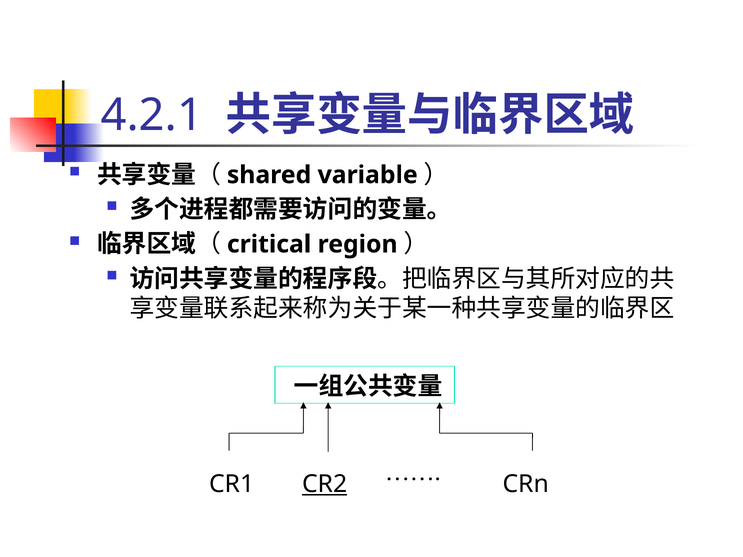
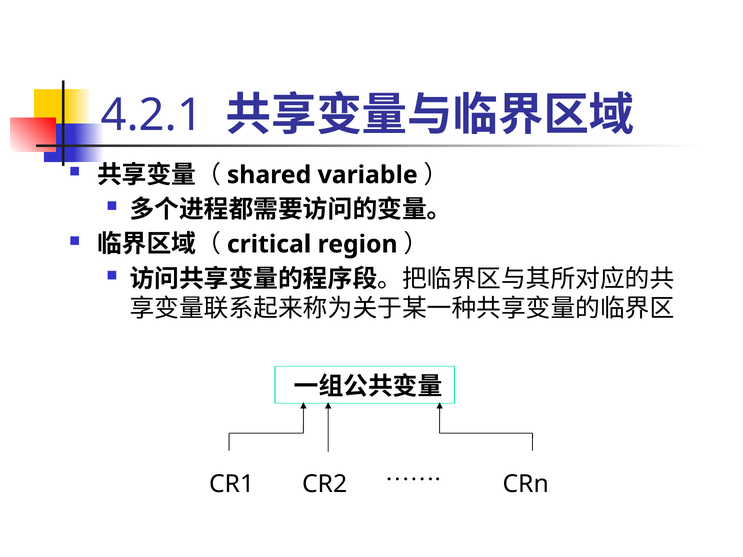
CR2 underline: present -> none
